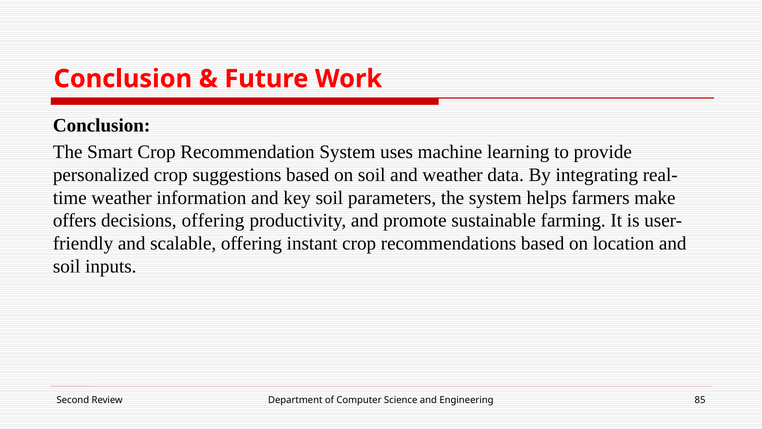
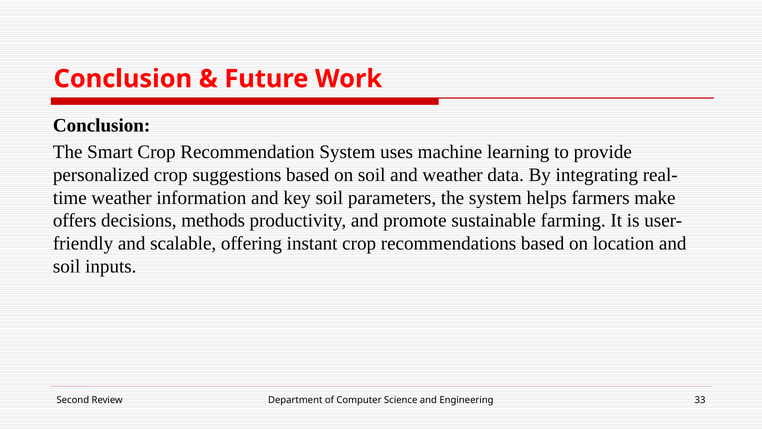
decisions offering: offering -> methods
85: 85 -> 33
